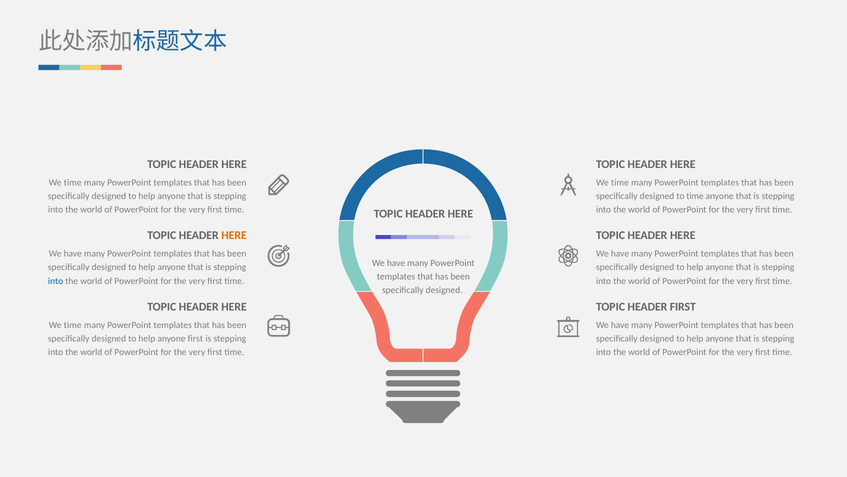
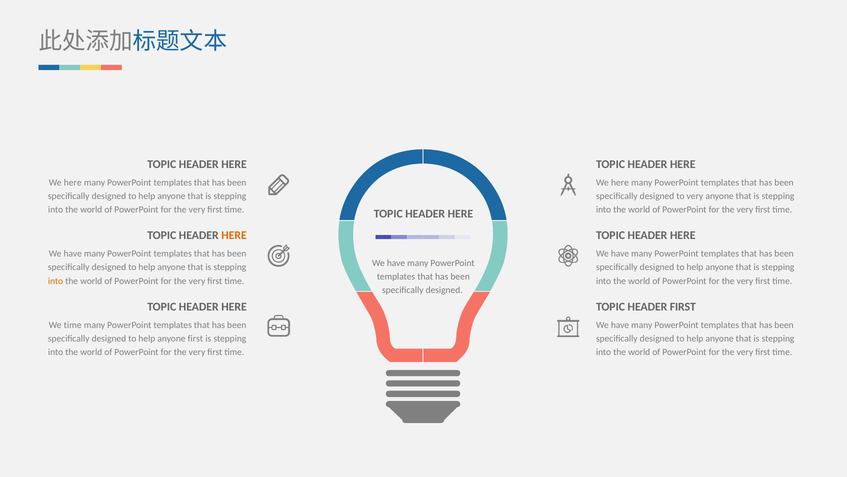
time at (73, 183): time -> here
time at (620, 183): time -> here
to time: time -> very
into at (56, 281) colour: blue -> orange
